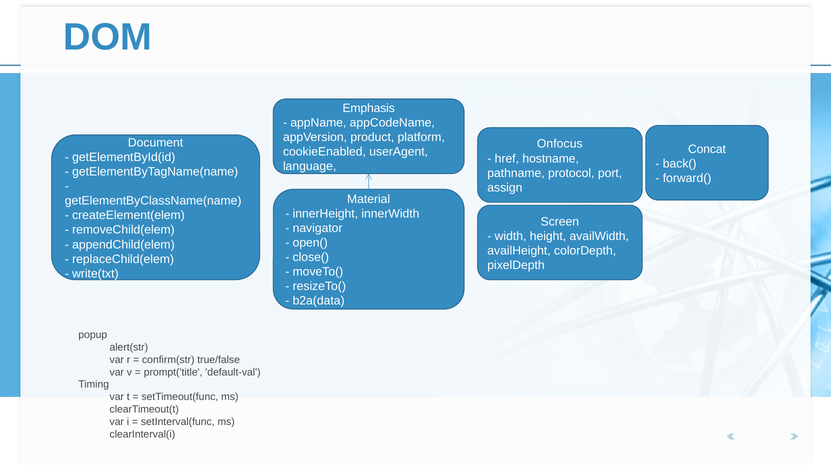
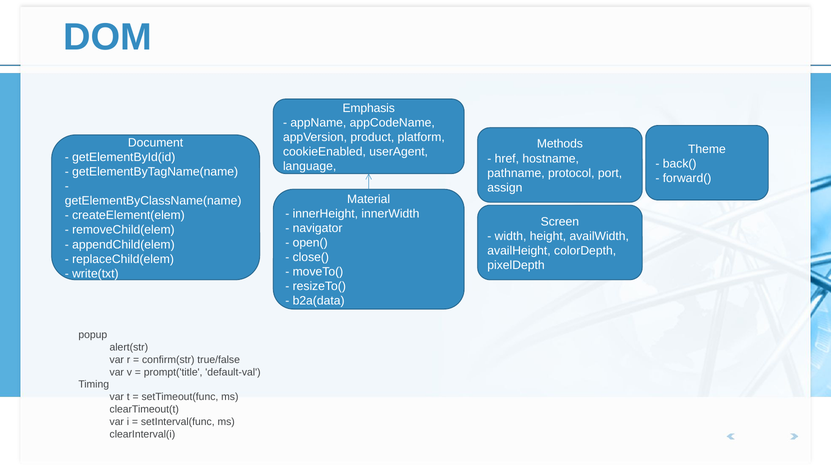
Onfocus: Onfocus -> Methods
Concat: Concat -> Theme
